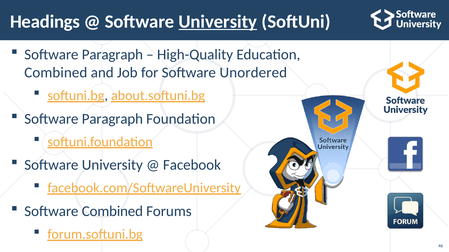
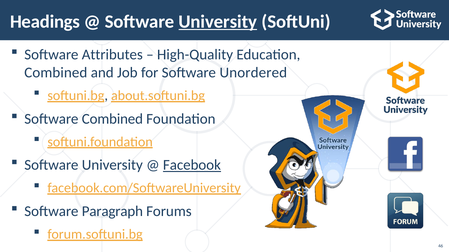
Paragraph at (112, 55): Paragraph -> Attributes
Paragraph at (112, 119): Paragraph -> Combined
Facebook underline: none -> present
Software Combined: Combined -> Paragraph
